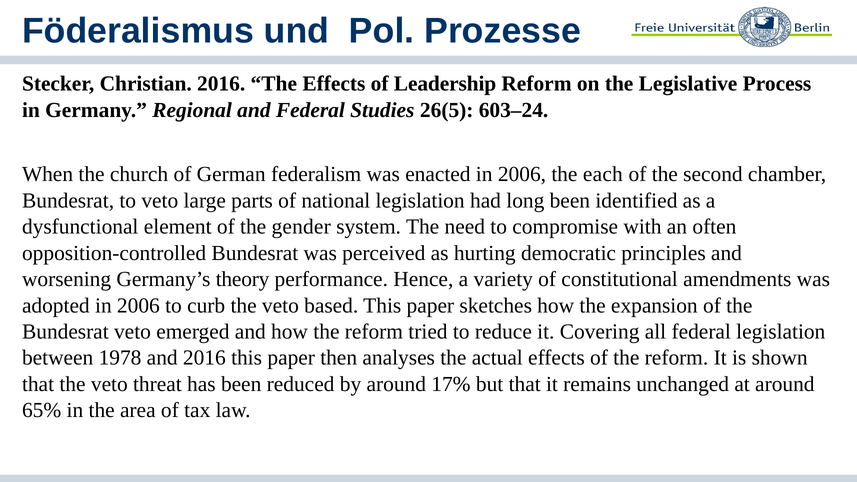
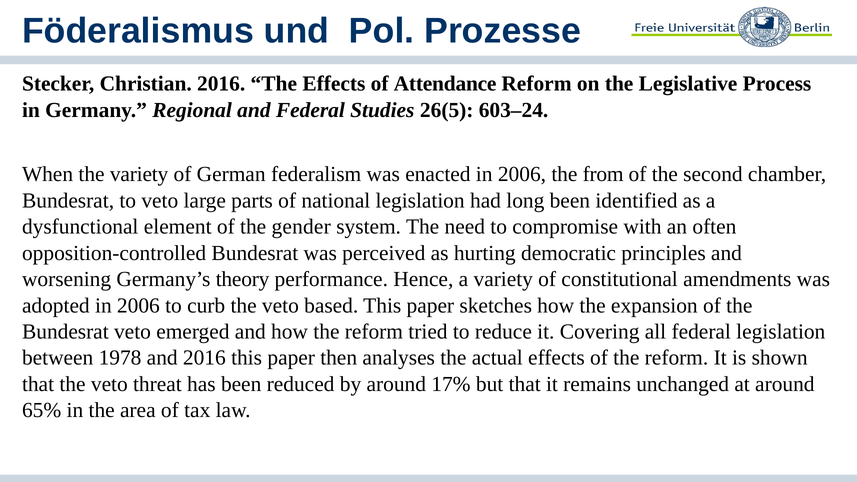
Leadership: Leadership -> Attendance
the church: church -> variety
each: each -> from
